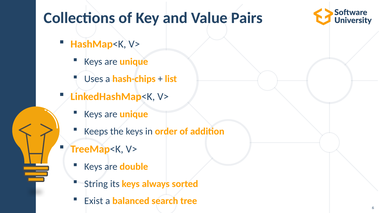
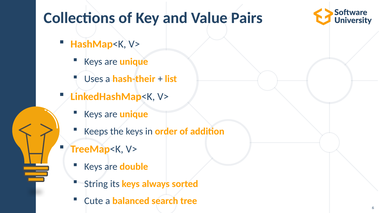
hash-chips: hash-chips -> hash-their
Exist: Exist -> Cute
